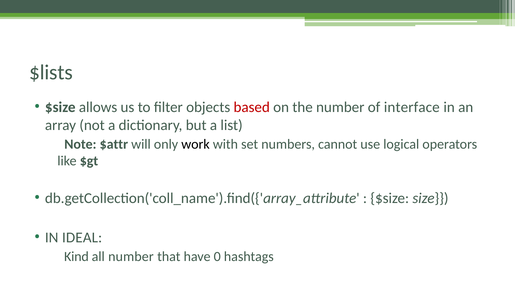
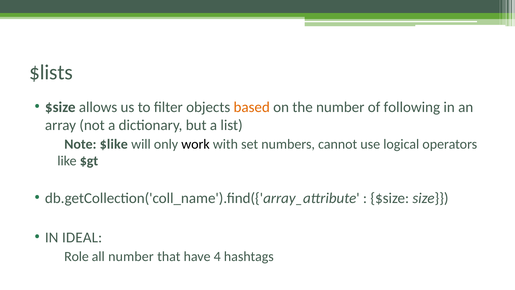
based colour: red -> orange
interface: interface -> following
$attr: $attr -> $like
Kind: Kind -> Role
0: 0 -> 4
